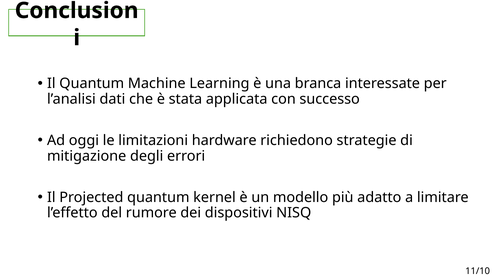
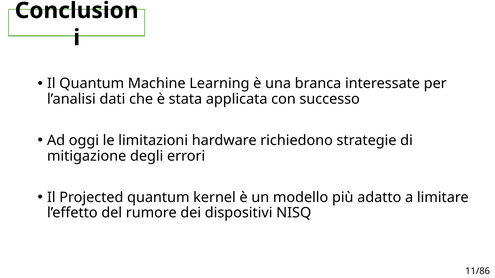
11/10: 11/10 -> 11/86
